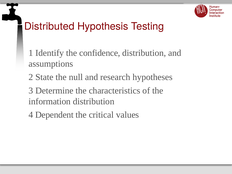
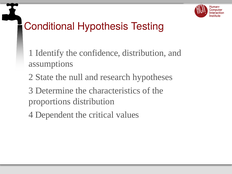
Distributed: Distributed -> Conditional
information: information -> proportions
